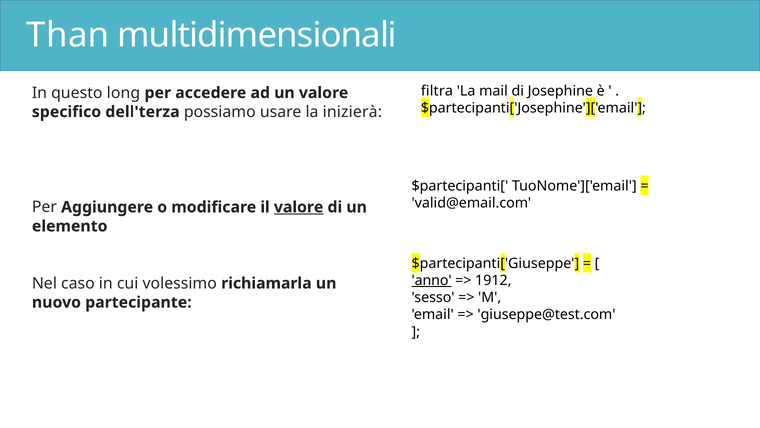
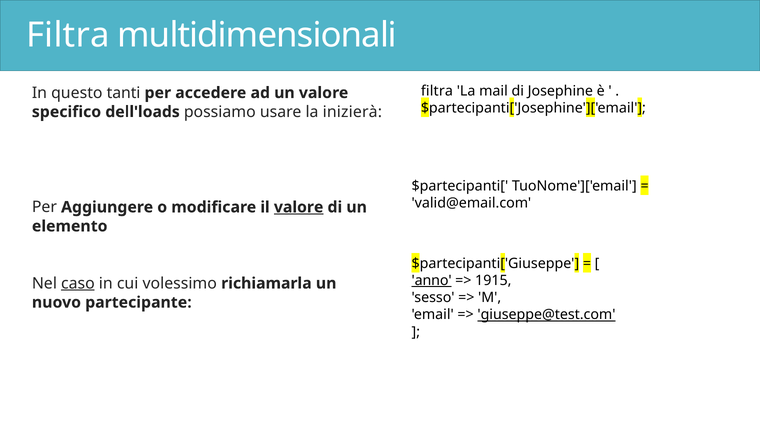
Than at (68, 35): Than -> Filtra
long: long -> tanti
dell'terza: dell'terza -> dell'loads
1912: 1912 -> 1915
caso underline: none -> present
giuseppe@test.com underline: none -> present
